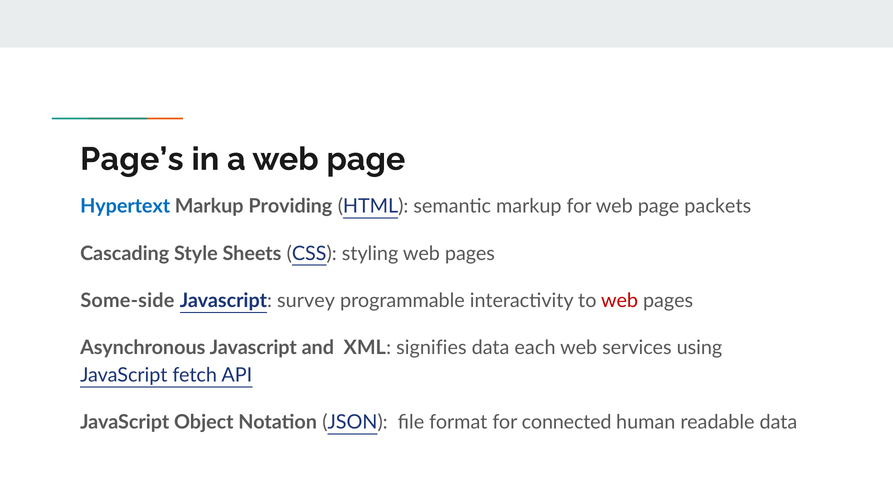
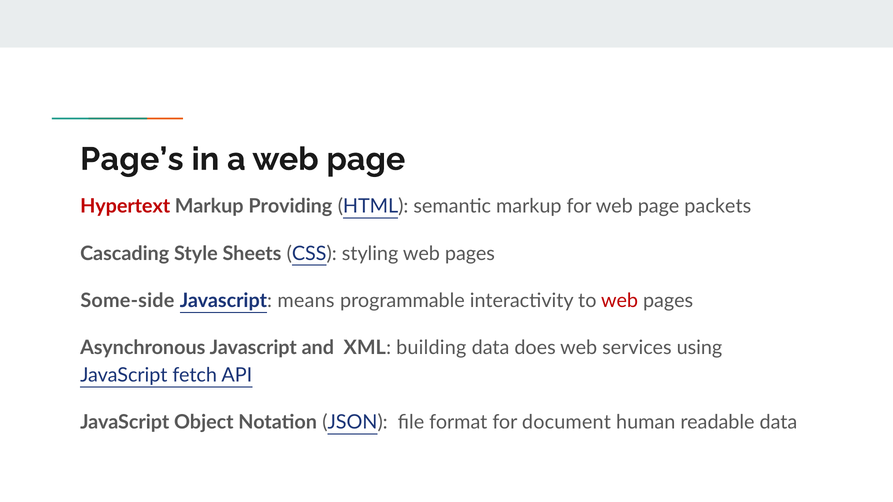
Hypertext colour: blue -> red
survey: survey -> means
signifies: signifies -> building
each: each -> does
connected: connected -> document
